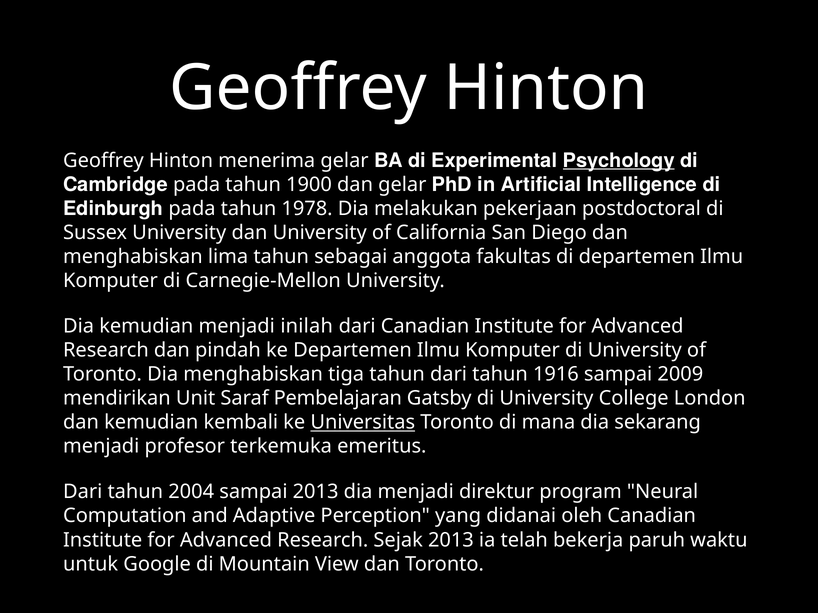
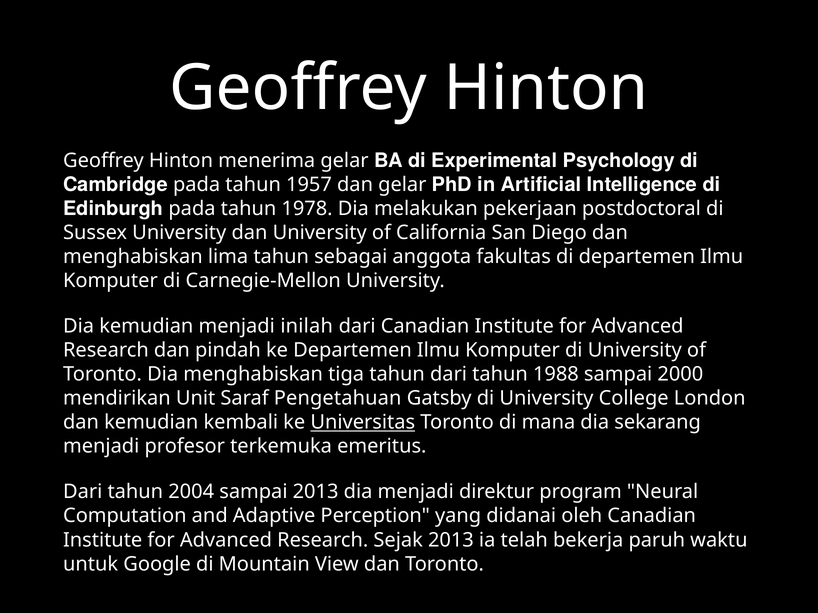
Psychology underline: present -> none
1900: 1900 -> 1957
1916: 1916 -> 1988
2009: 2009 -> 2000
Pembelajaran: Pembelajaran -> Pengetahuan
